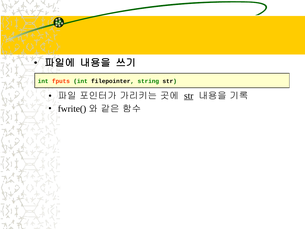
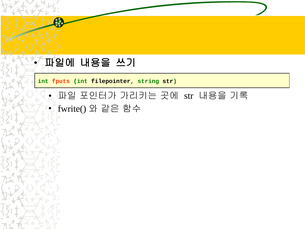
str at (189, 96) underline: present -> none
